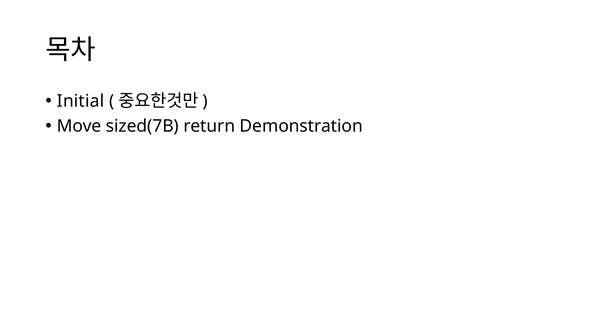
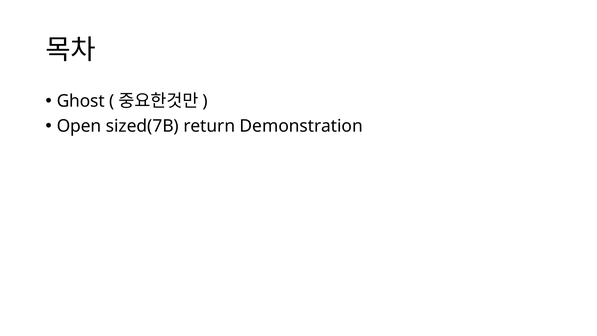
Initial: Initial -> Ghost
Move: Move -> Open
